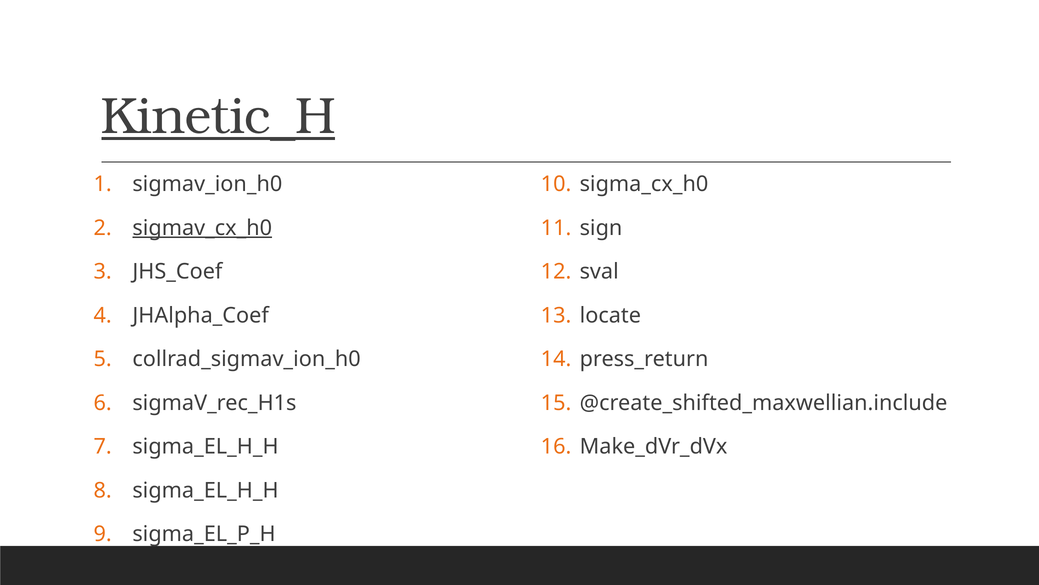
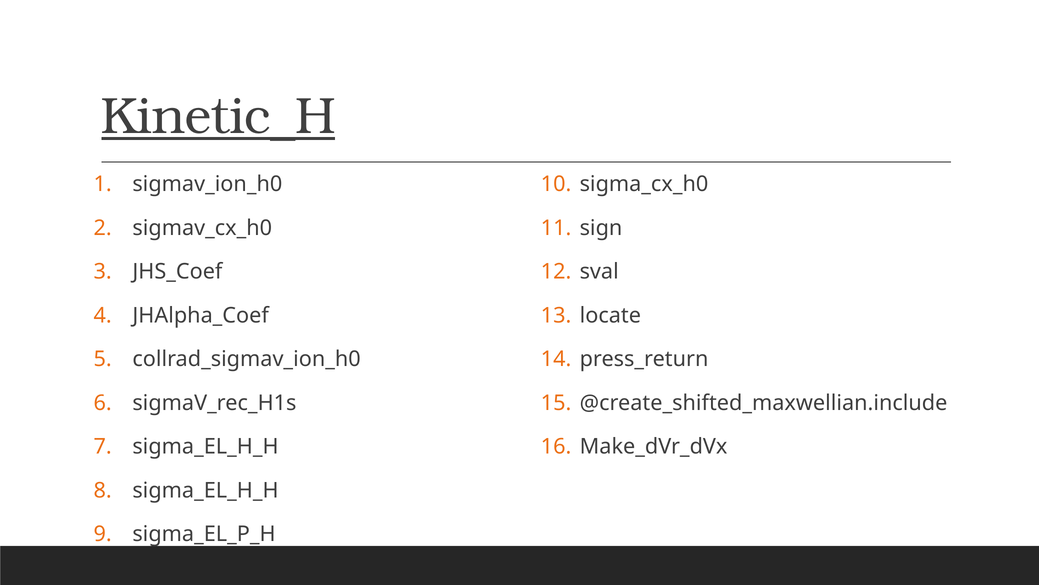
sigmav_cx_h0 underline: present -> none
